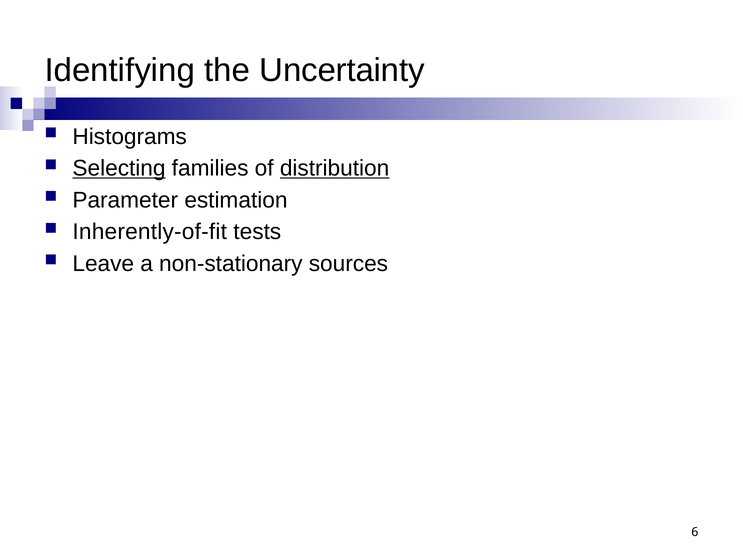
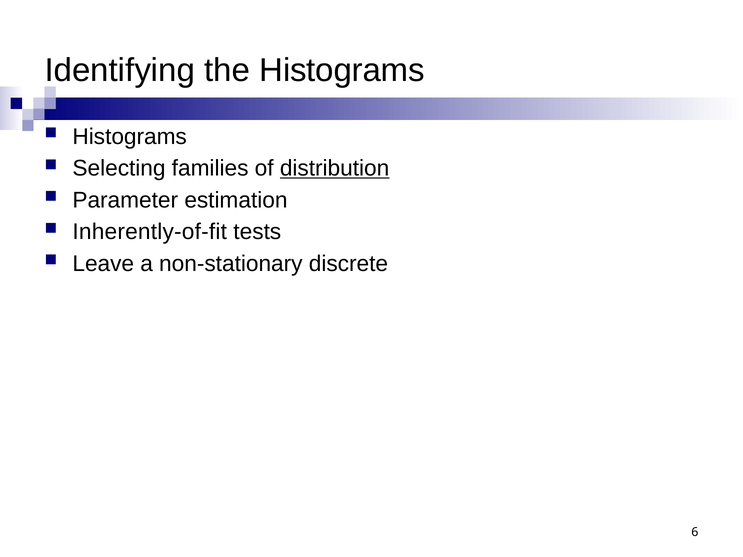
the Uncertainty: Uncertainty -> Histograms
Selecting underline: present -> none
sources: sources -> discrete
